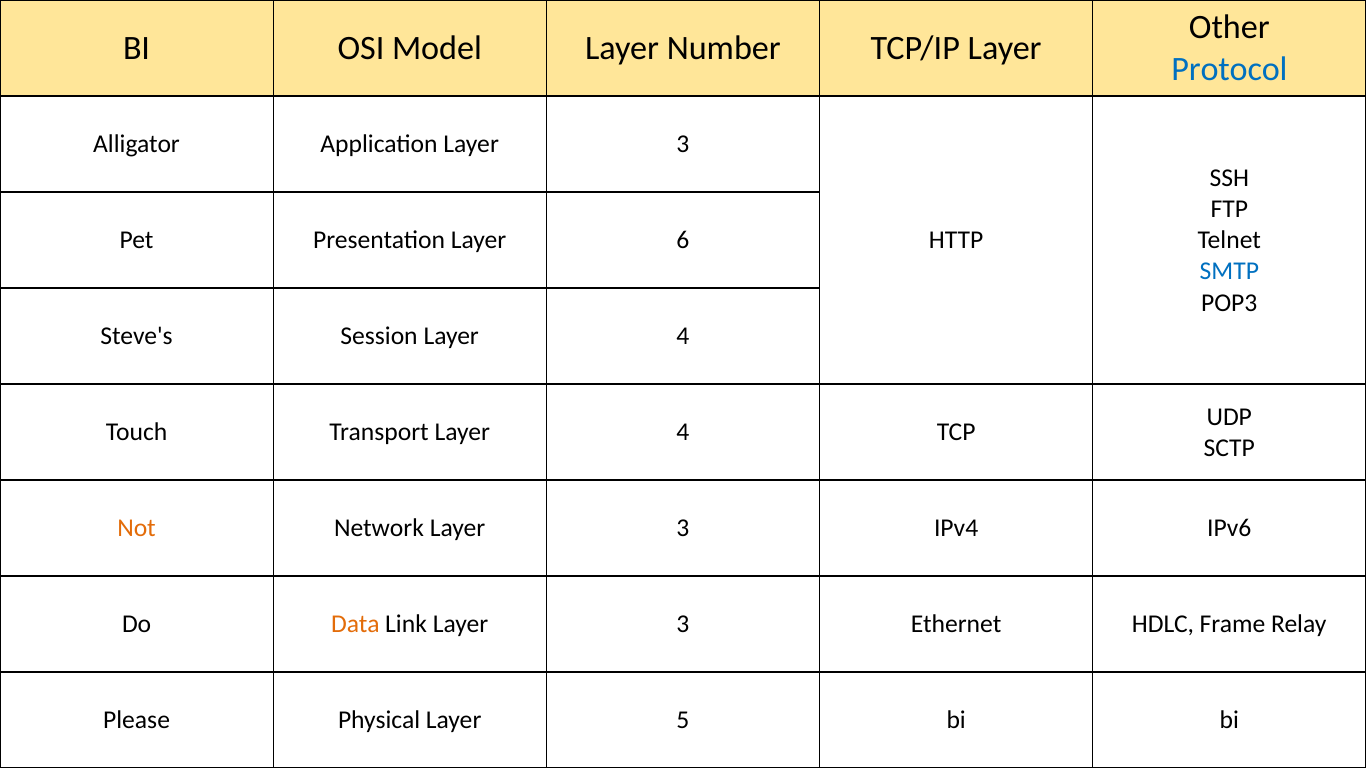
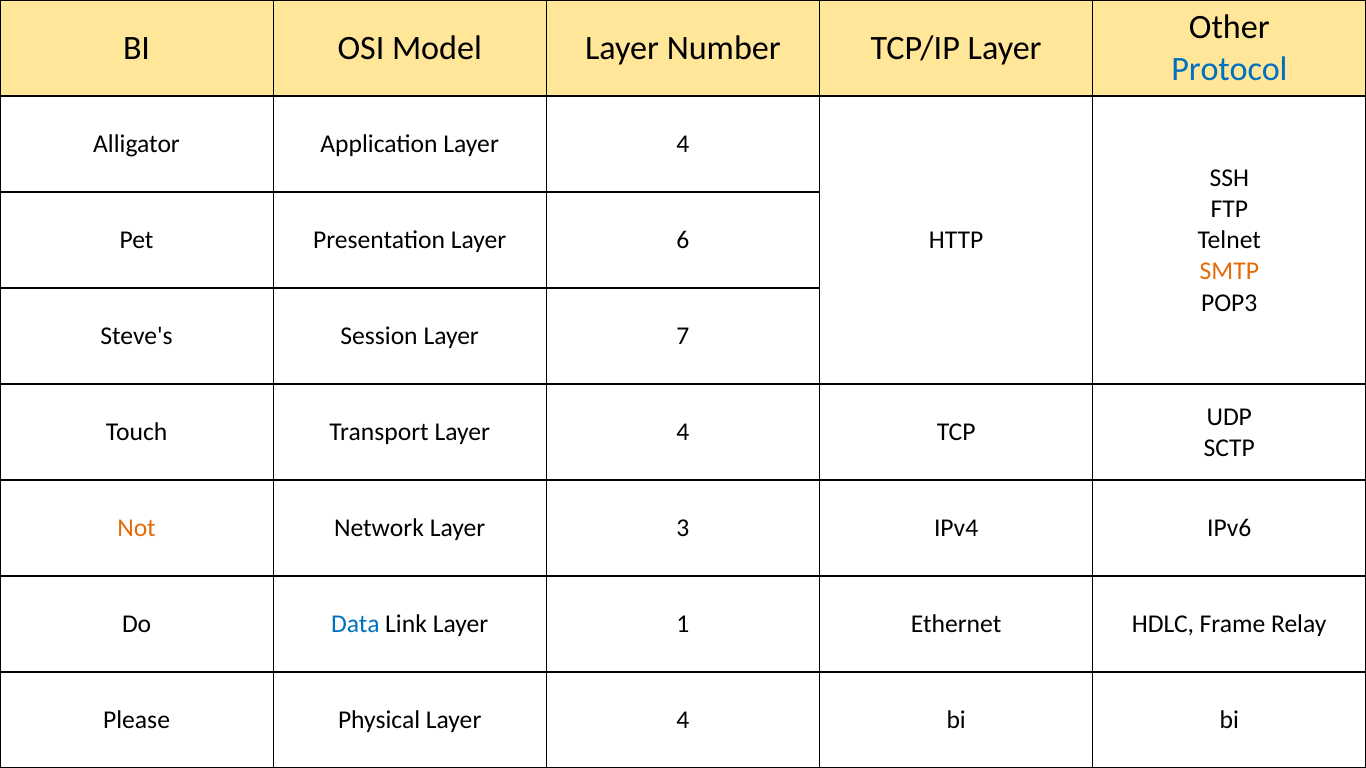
Application Layer 3: 3 -> 4
SMTP colour: blue -> orange
Session Layer 4: 4 -> 7
Data colour: orange -> blue
Link Layer 3: 3 -> 1
Physical Layer 5: 5 -> 4
